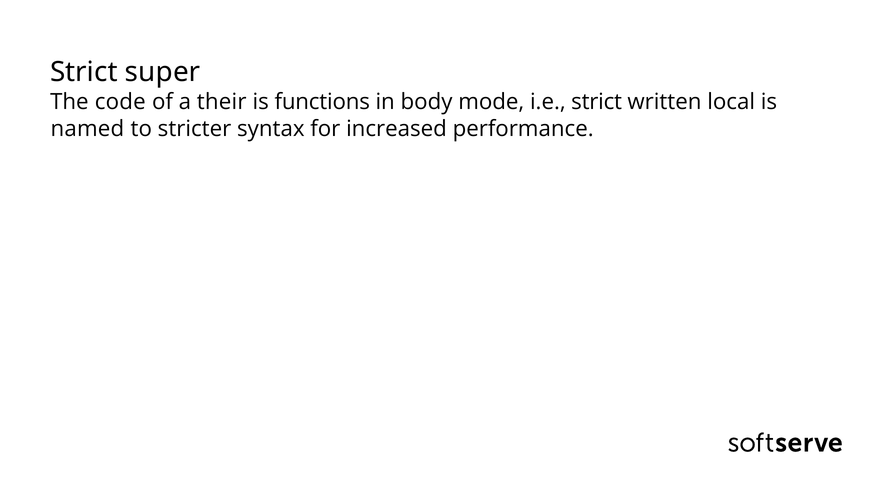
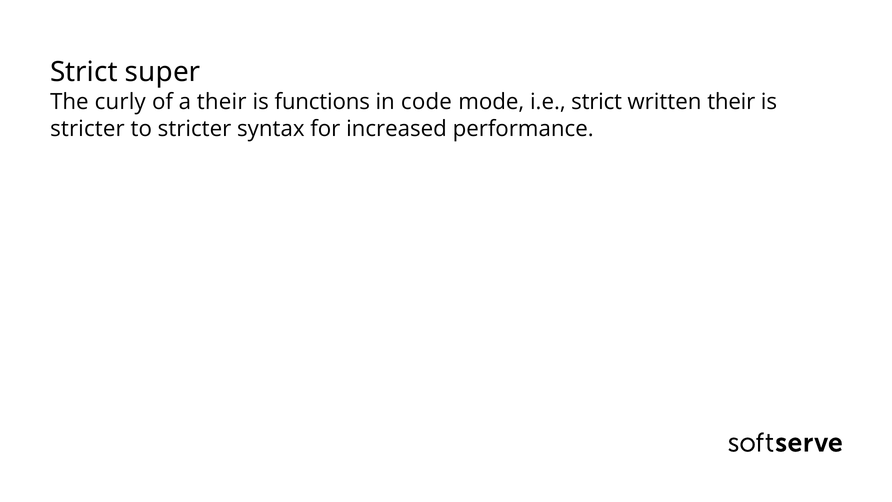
code: code -> curly
body: body -> code
written local: local -> their
named at (87, 129): named -> stricter
